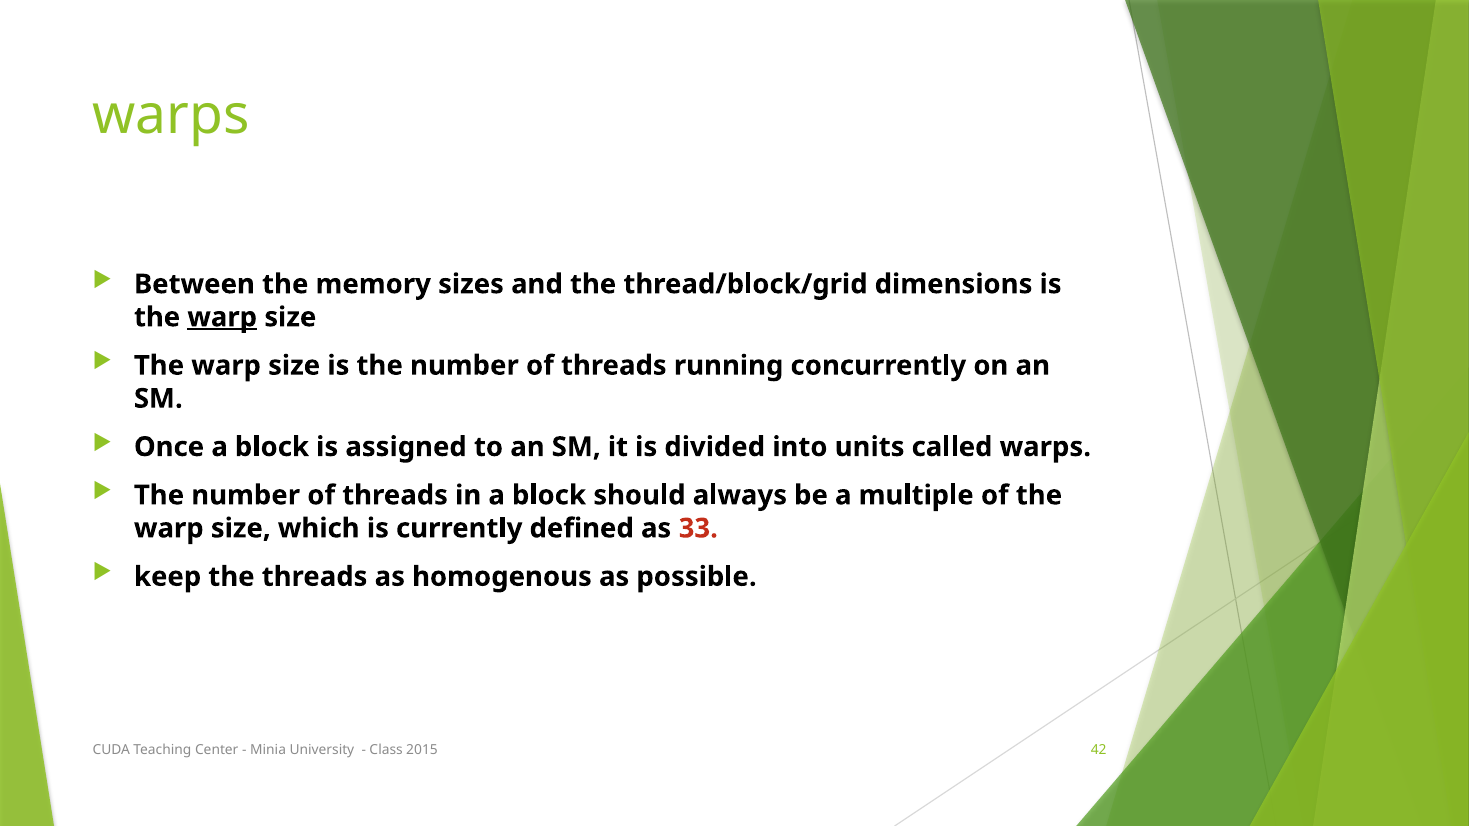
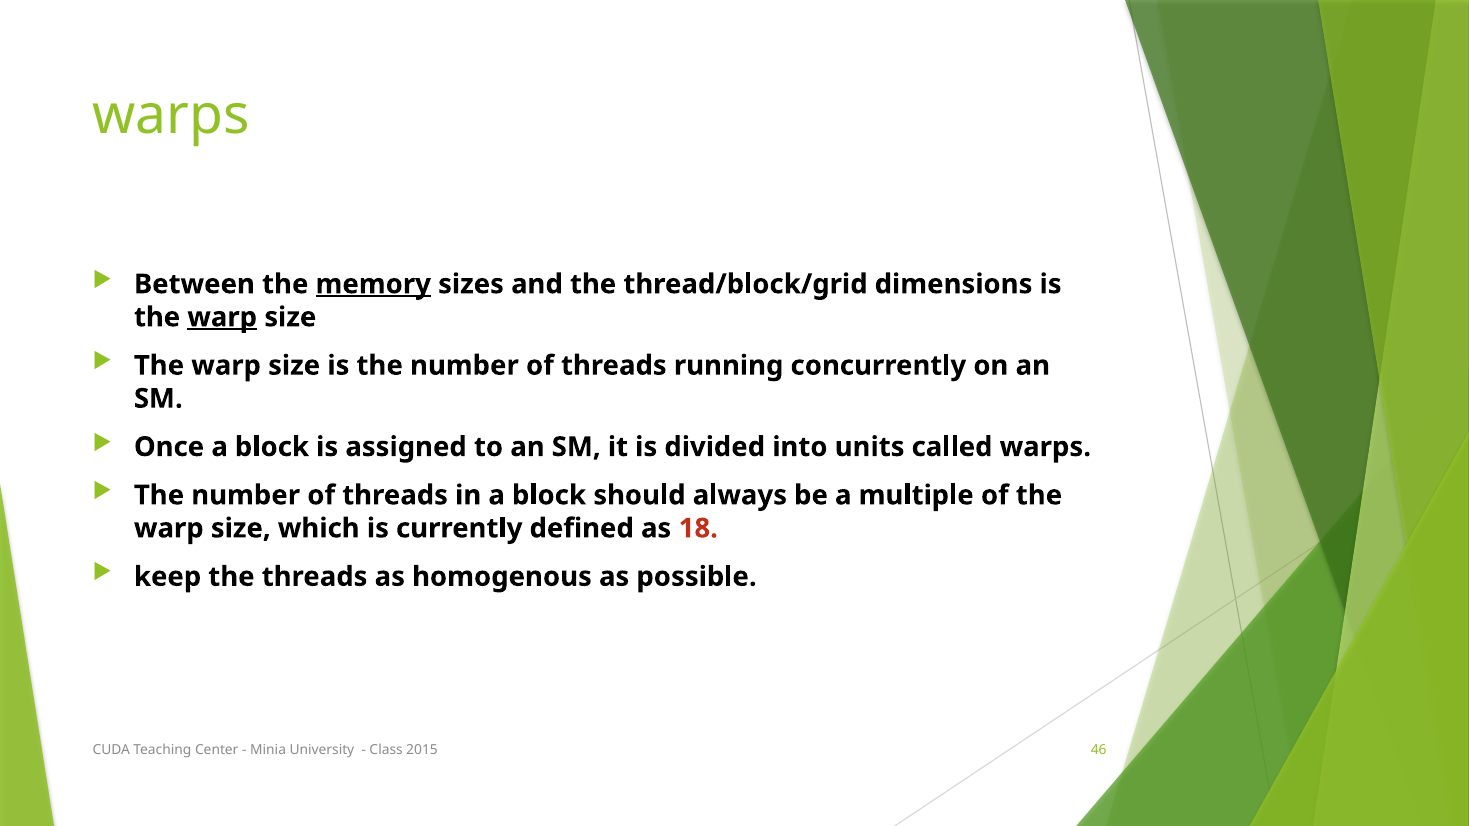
memory underline: none -> present
33: 33 -> 18
42: 42 -> 46
